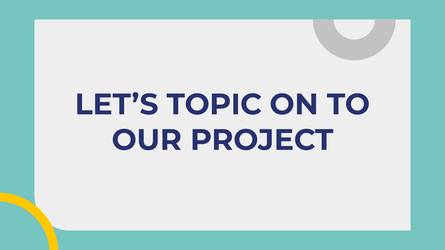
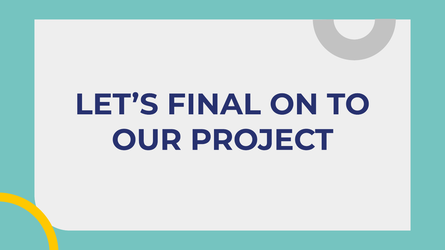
TOPIC: TOPIC -> FINAL
